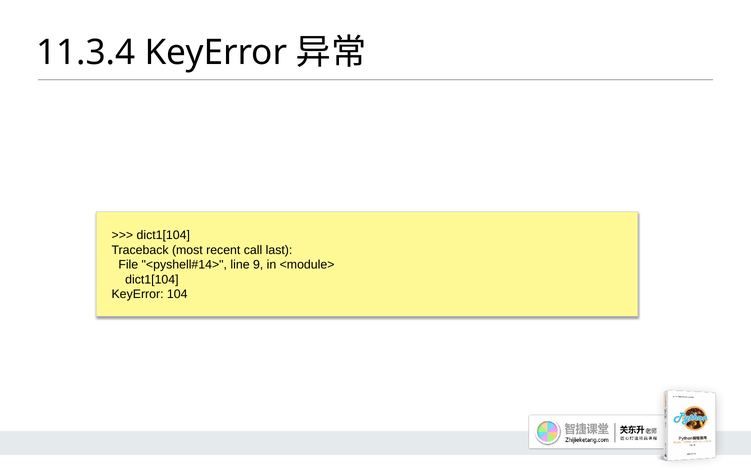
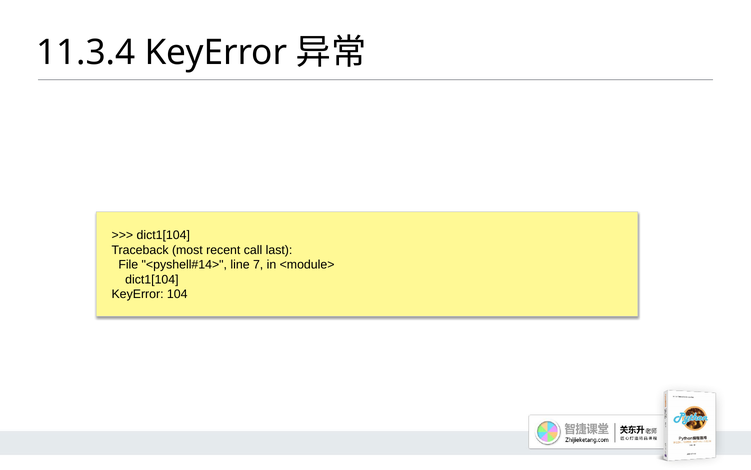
9: 9 -> 7
